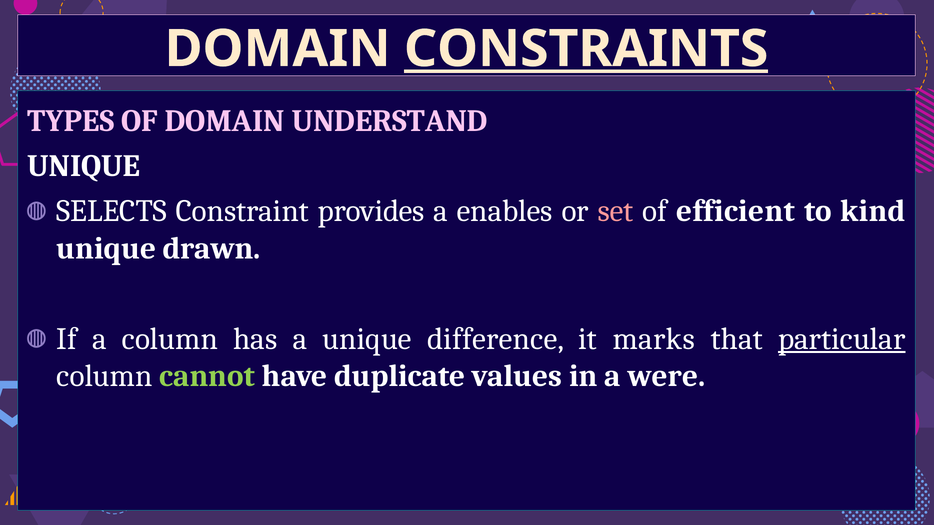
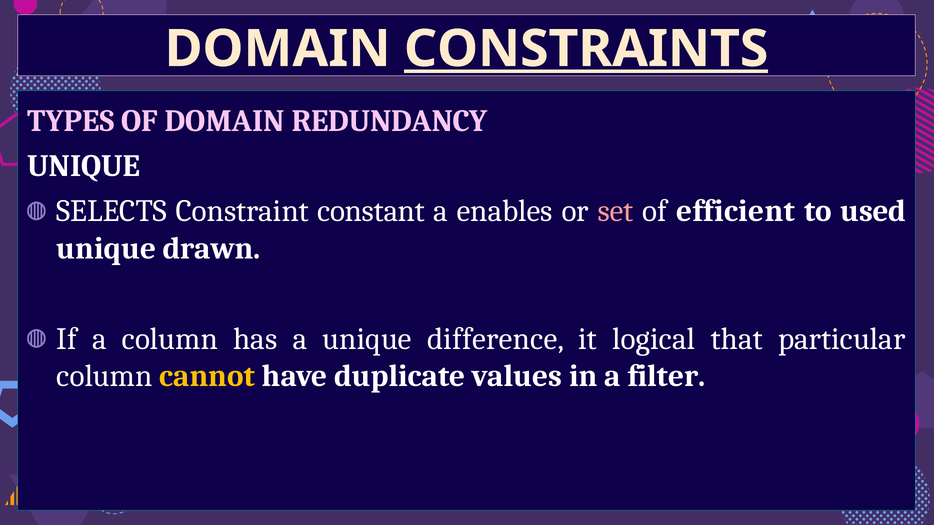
UNDERSTAND: UNDERSTAND -> REDUNDANCY
provides: provides -> constant
kind: kind -> used
marks: marks -> logical
particular underline: present -> none
cannot colour: light green -> yellow
were: were -> filter
